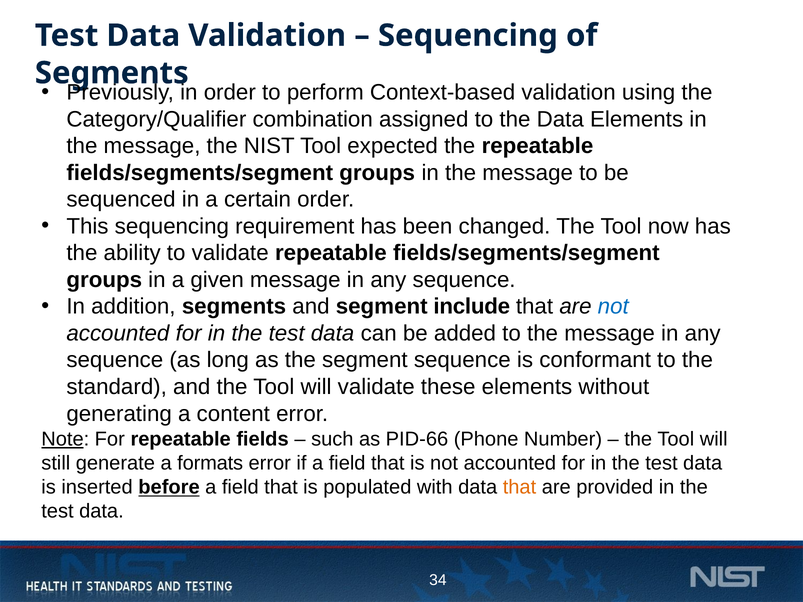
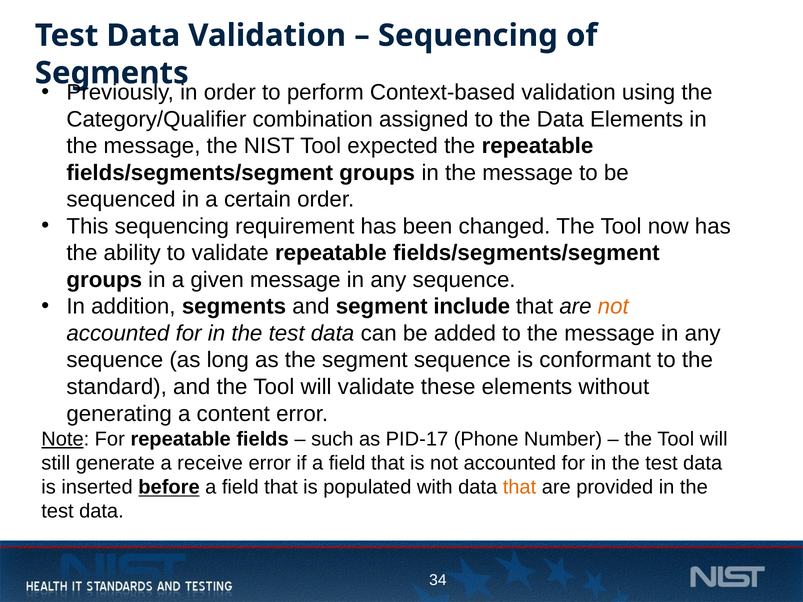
not at (613, 307) colour: blue -> orange
PID-66: PID-66 -> PID-17
formats: formats -> receive
